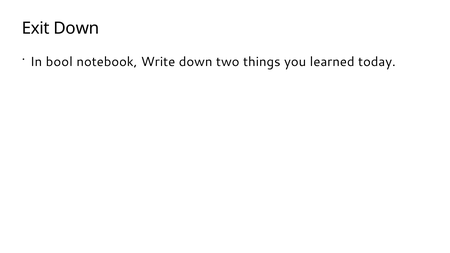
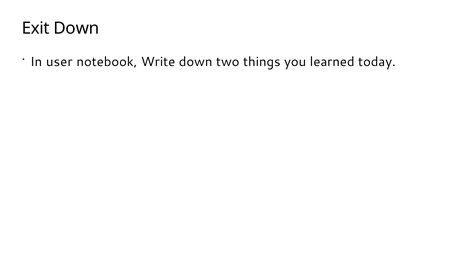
bool: bool -> user
